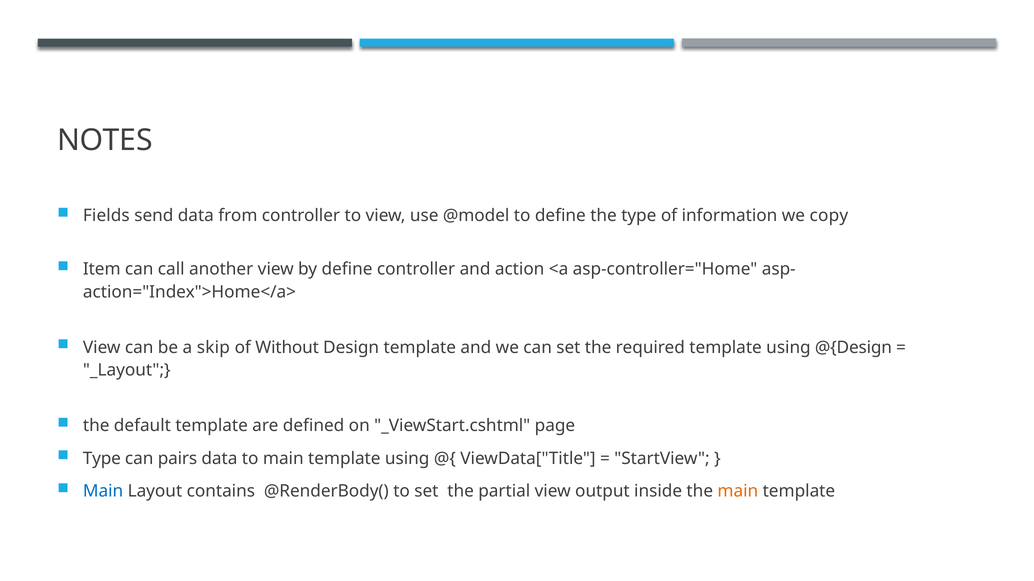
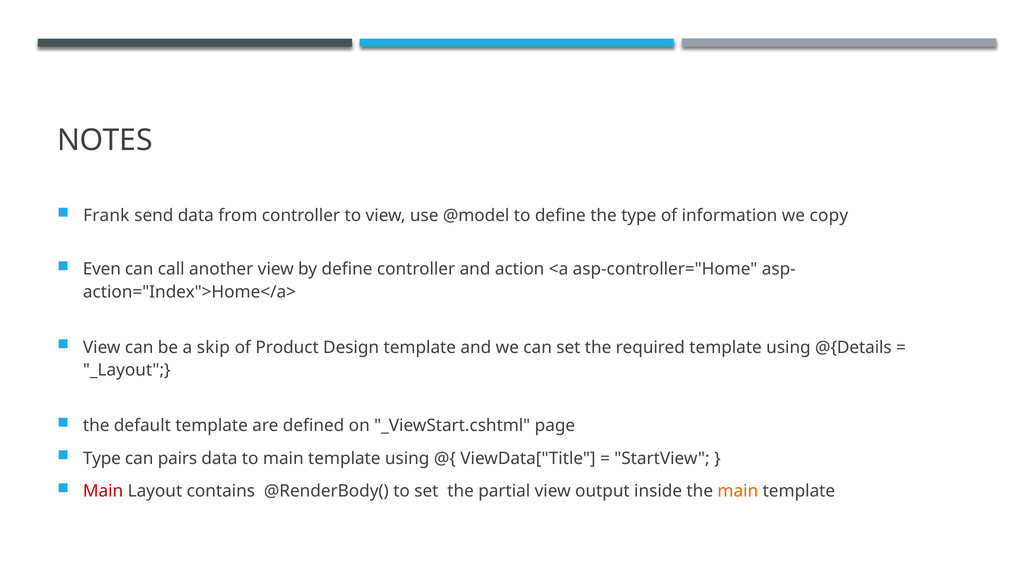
Fields: Fields -> Frank
Item: Item -> Even
Without: Without -> Product
@{Design: @{Design -> @{Details
Main at (103, 492) colour: blue -> red
